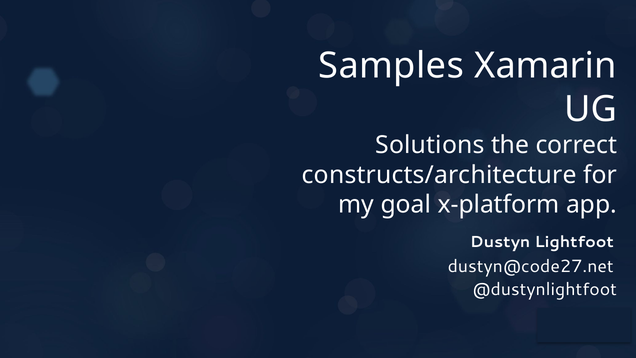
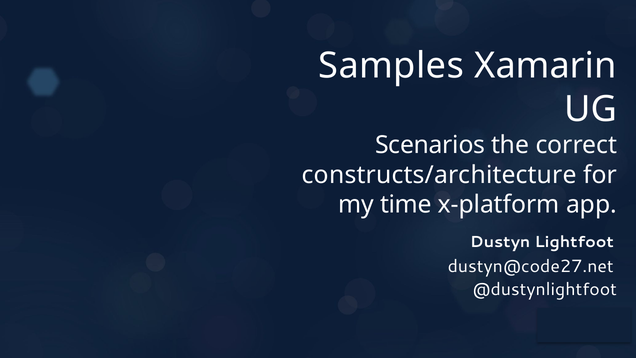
Solutions: Solutions -> Scenarios
goal: goal -> time
